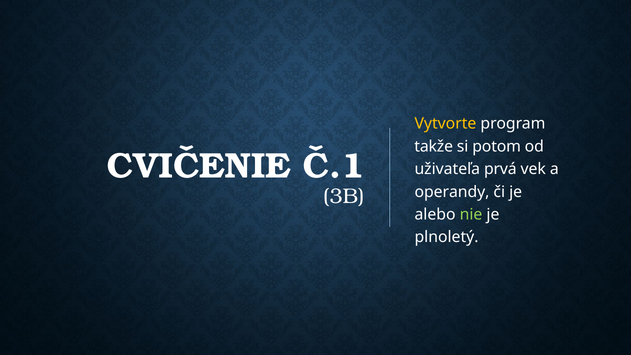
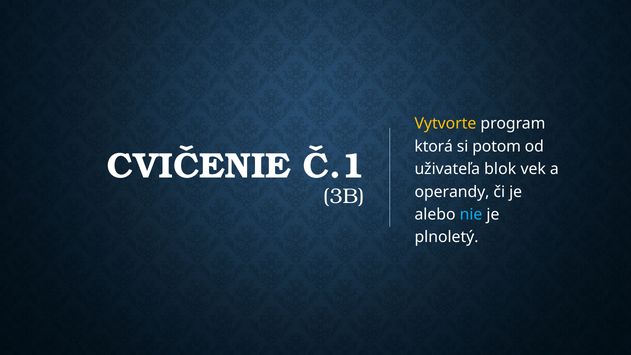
takže: takže -> ktorá
prvá: prvá -> blok
nie colour: light green -> light blue
